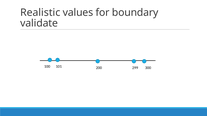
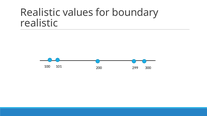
validate at (39, 23): validate -> realistic
